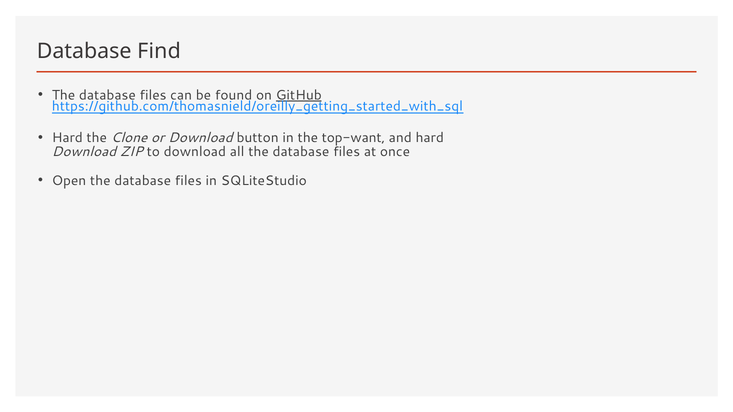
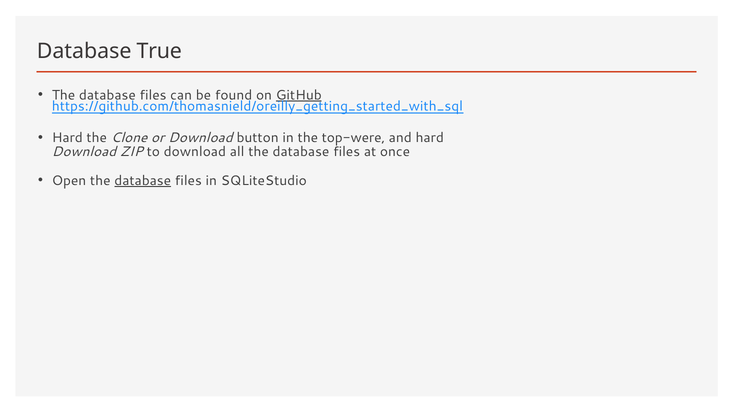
Find: Find -> True
top-want: top-want -> top-were
database at (143, 181) underline: none -> present
